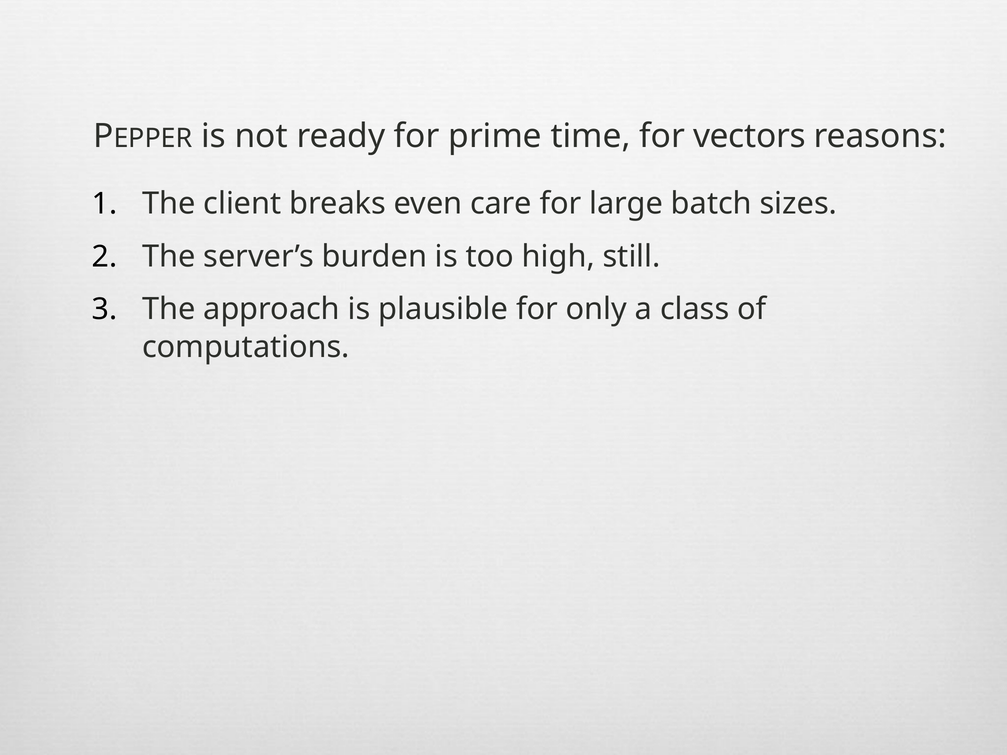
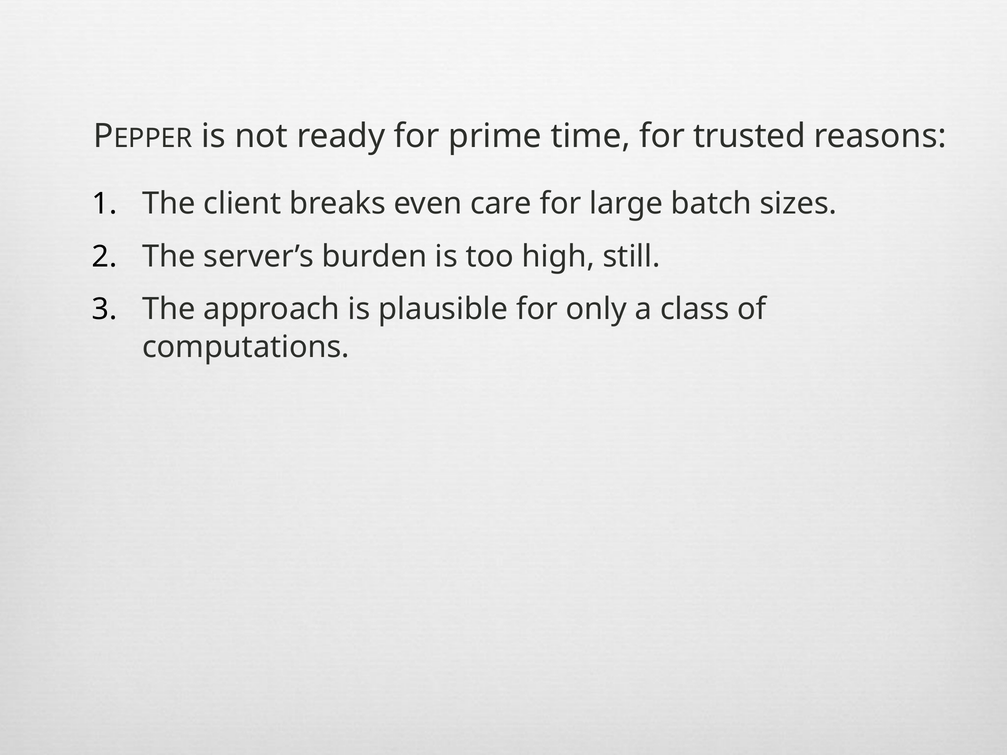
vectors: vectors -> trusted
